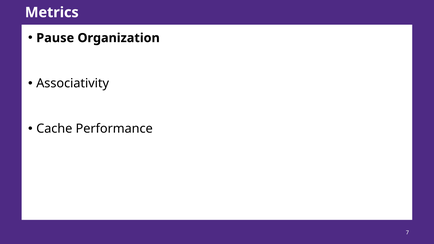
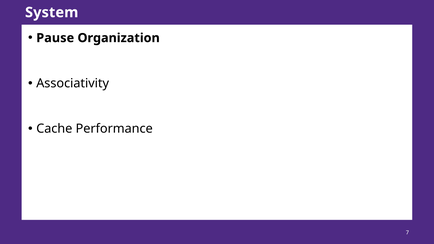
Metrics: Metrics -> System
